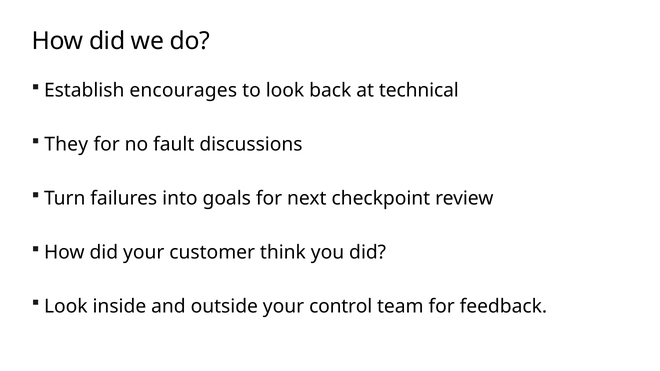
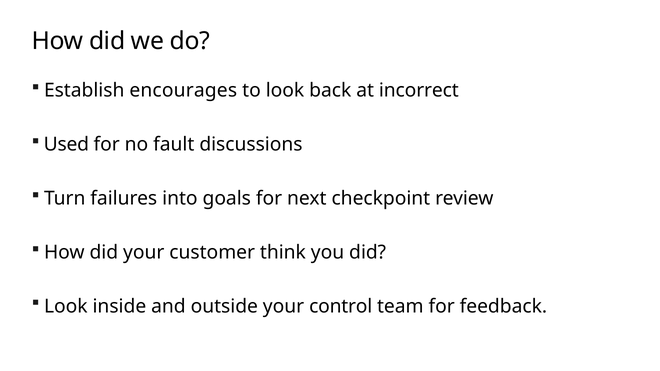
technical: technical -> incorrect
They: They -> Used
